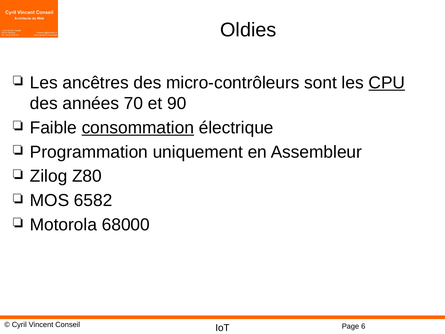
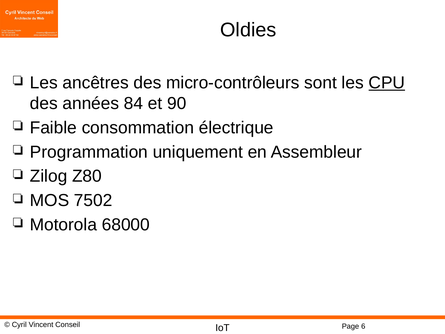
70: 70 -> 84
consommation underline: present -> none
6582: 6582 -> 7502
